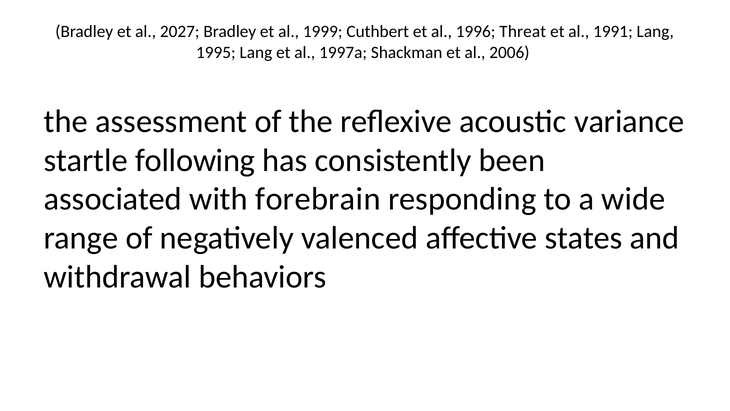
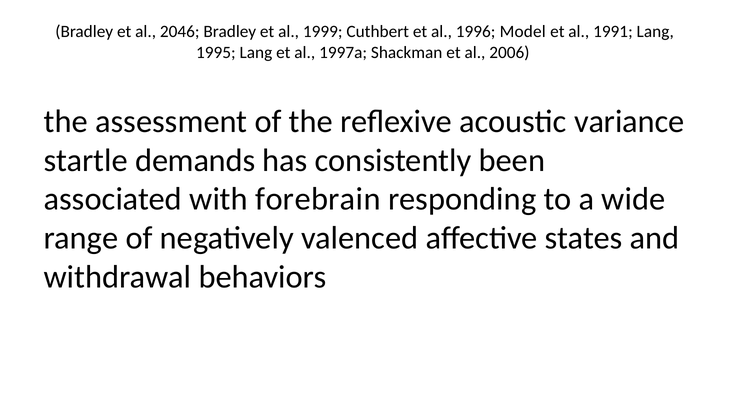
2027: 2027 -> 2046
Threat: Threat -> Model
following: following -> demands
